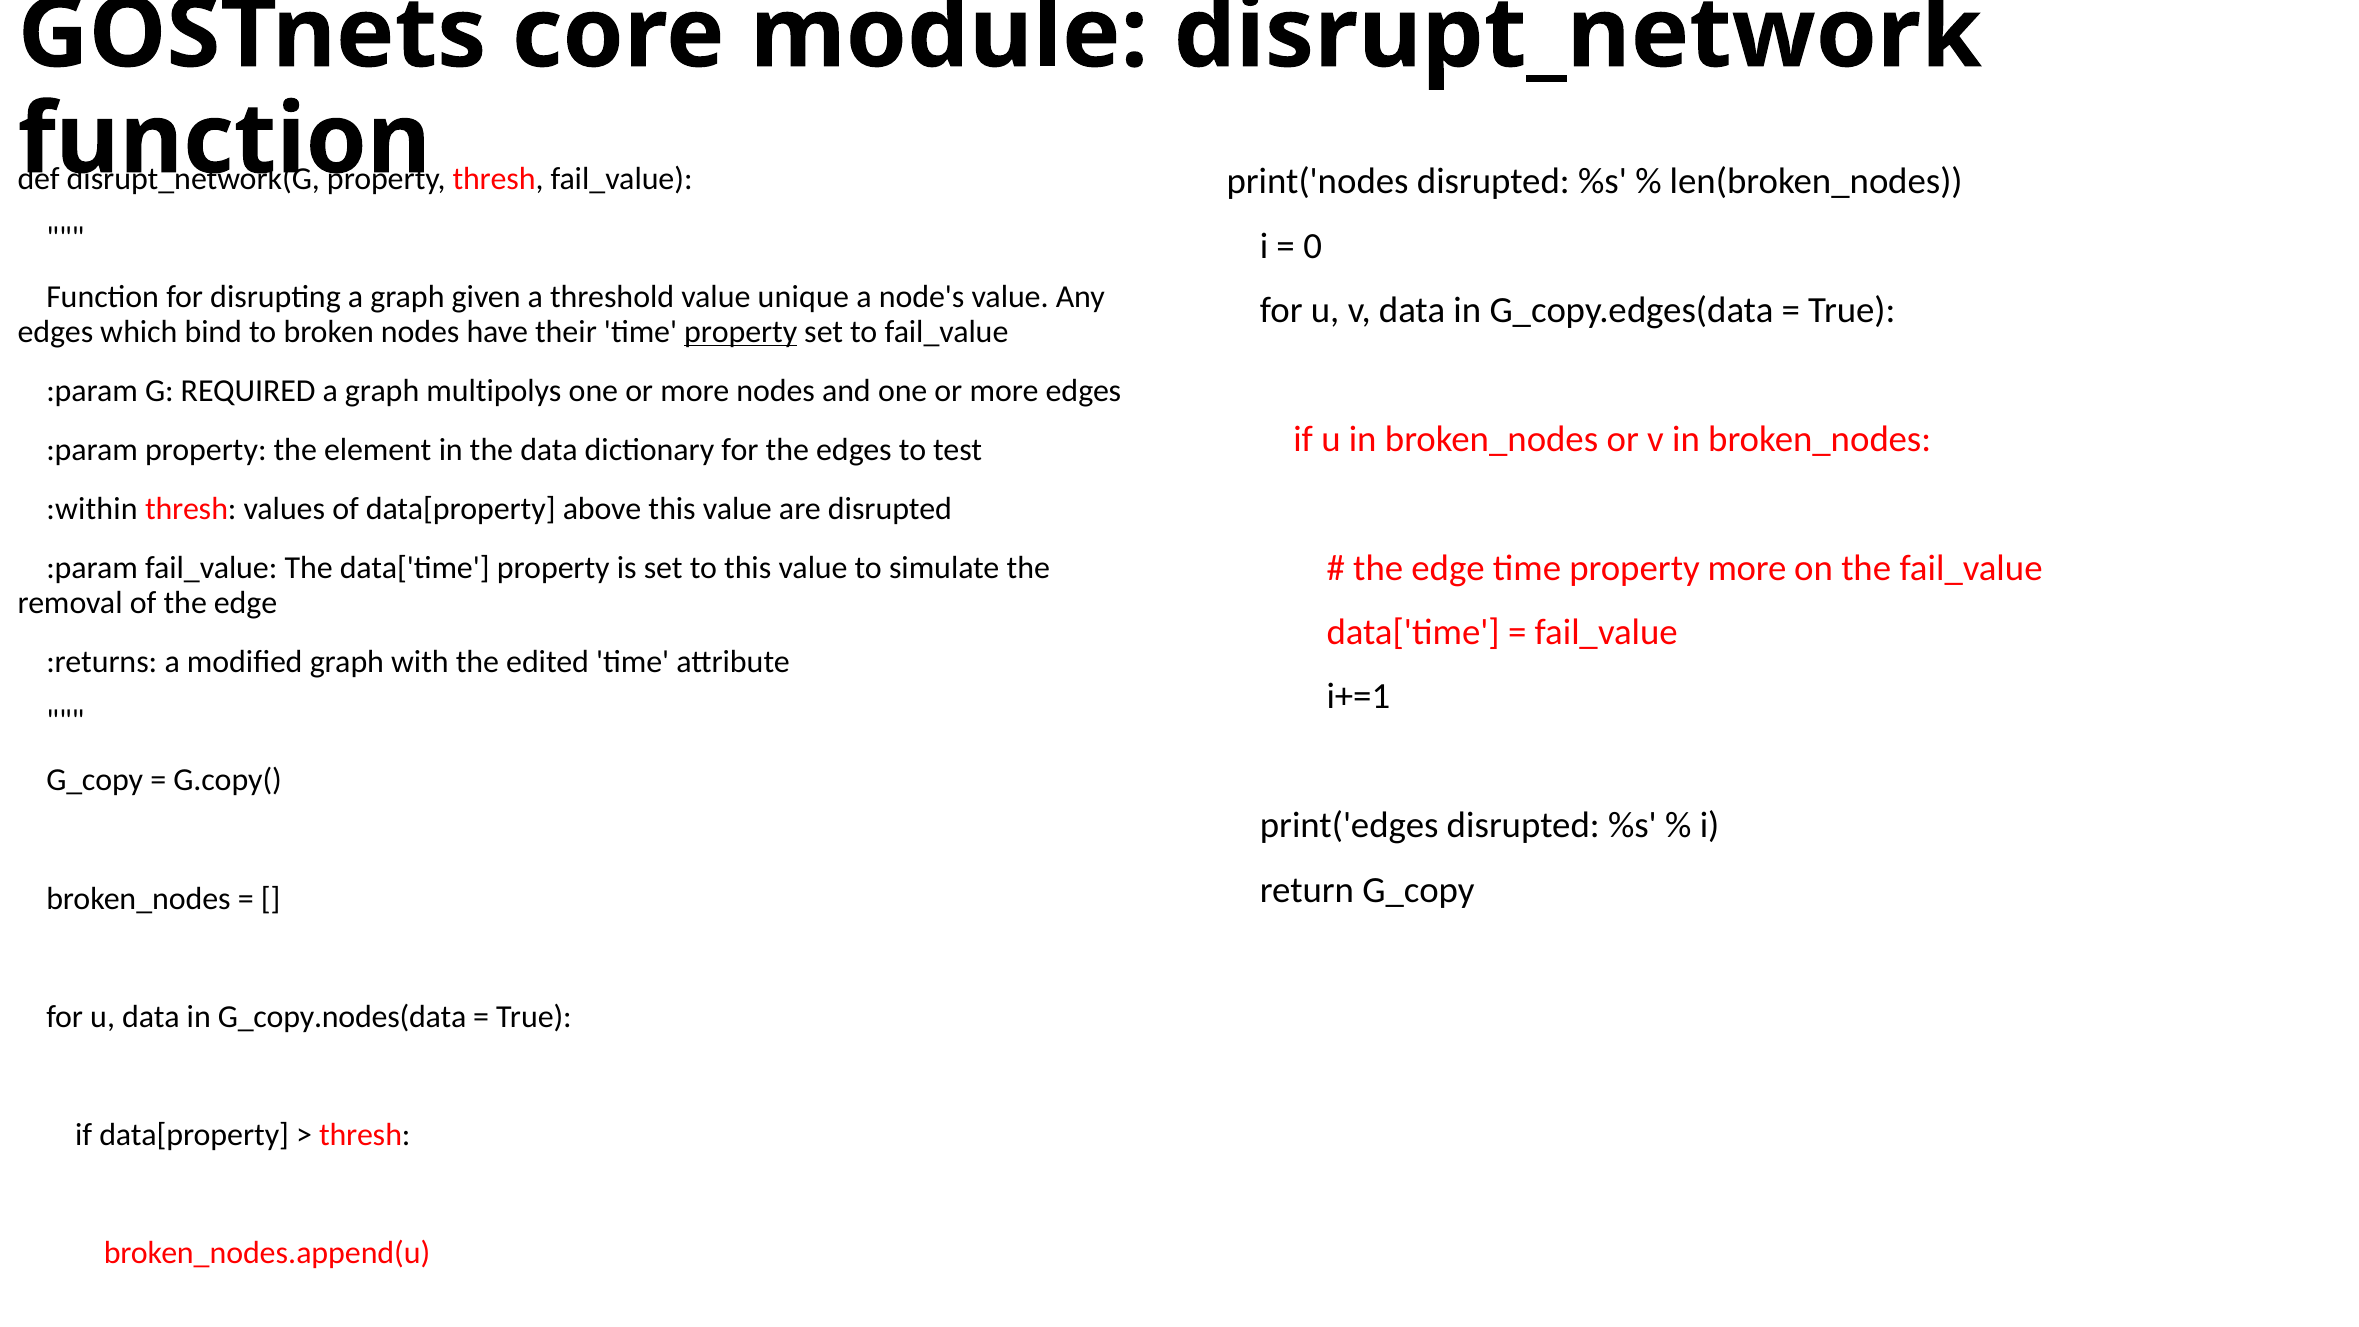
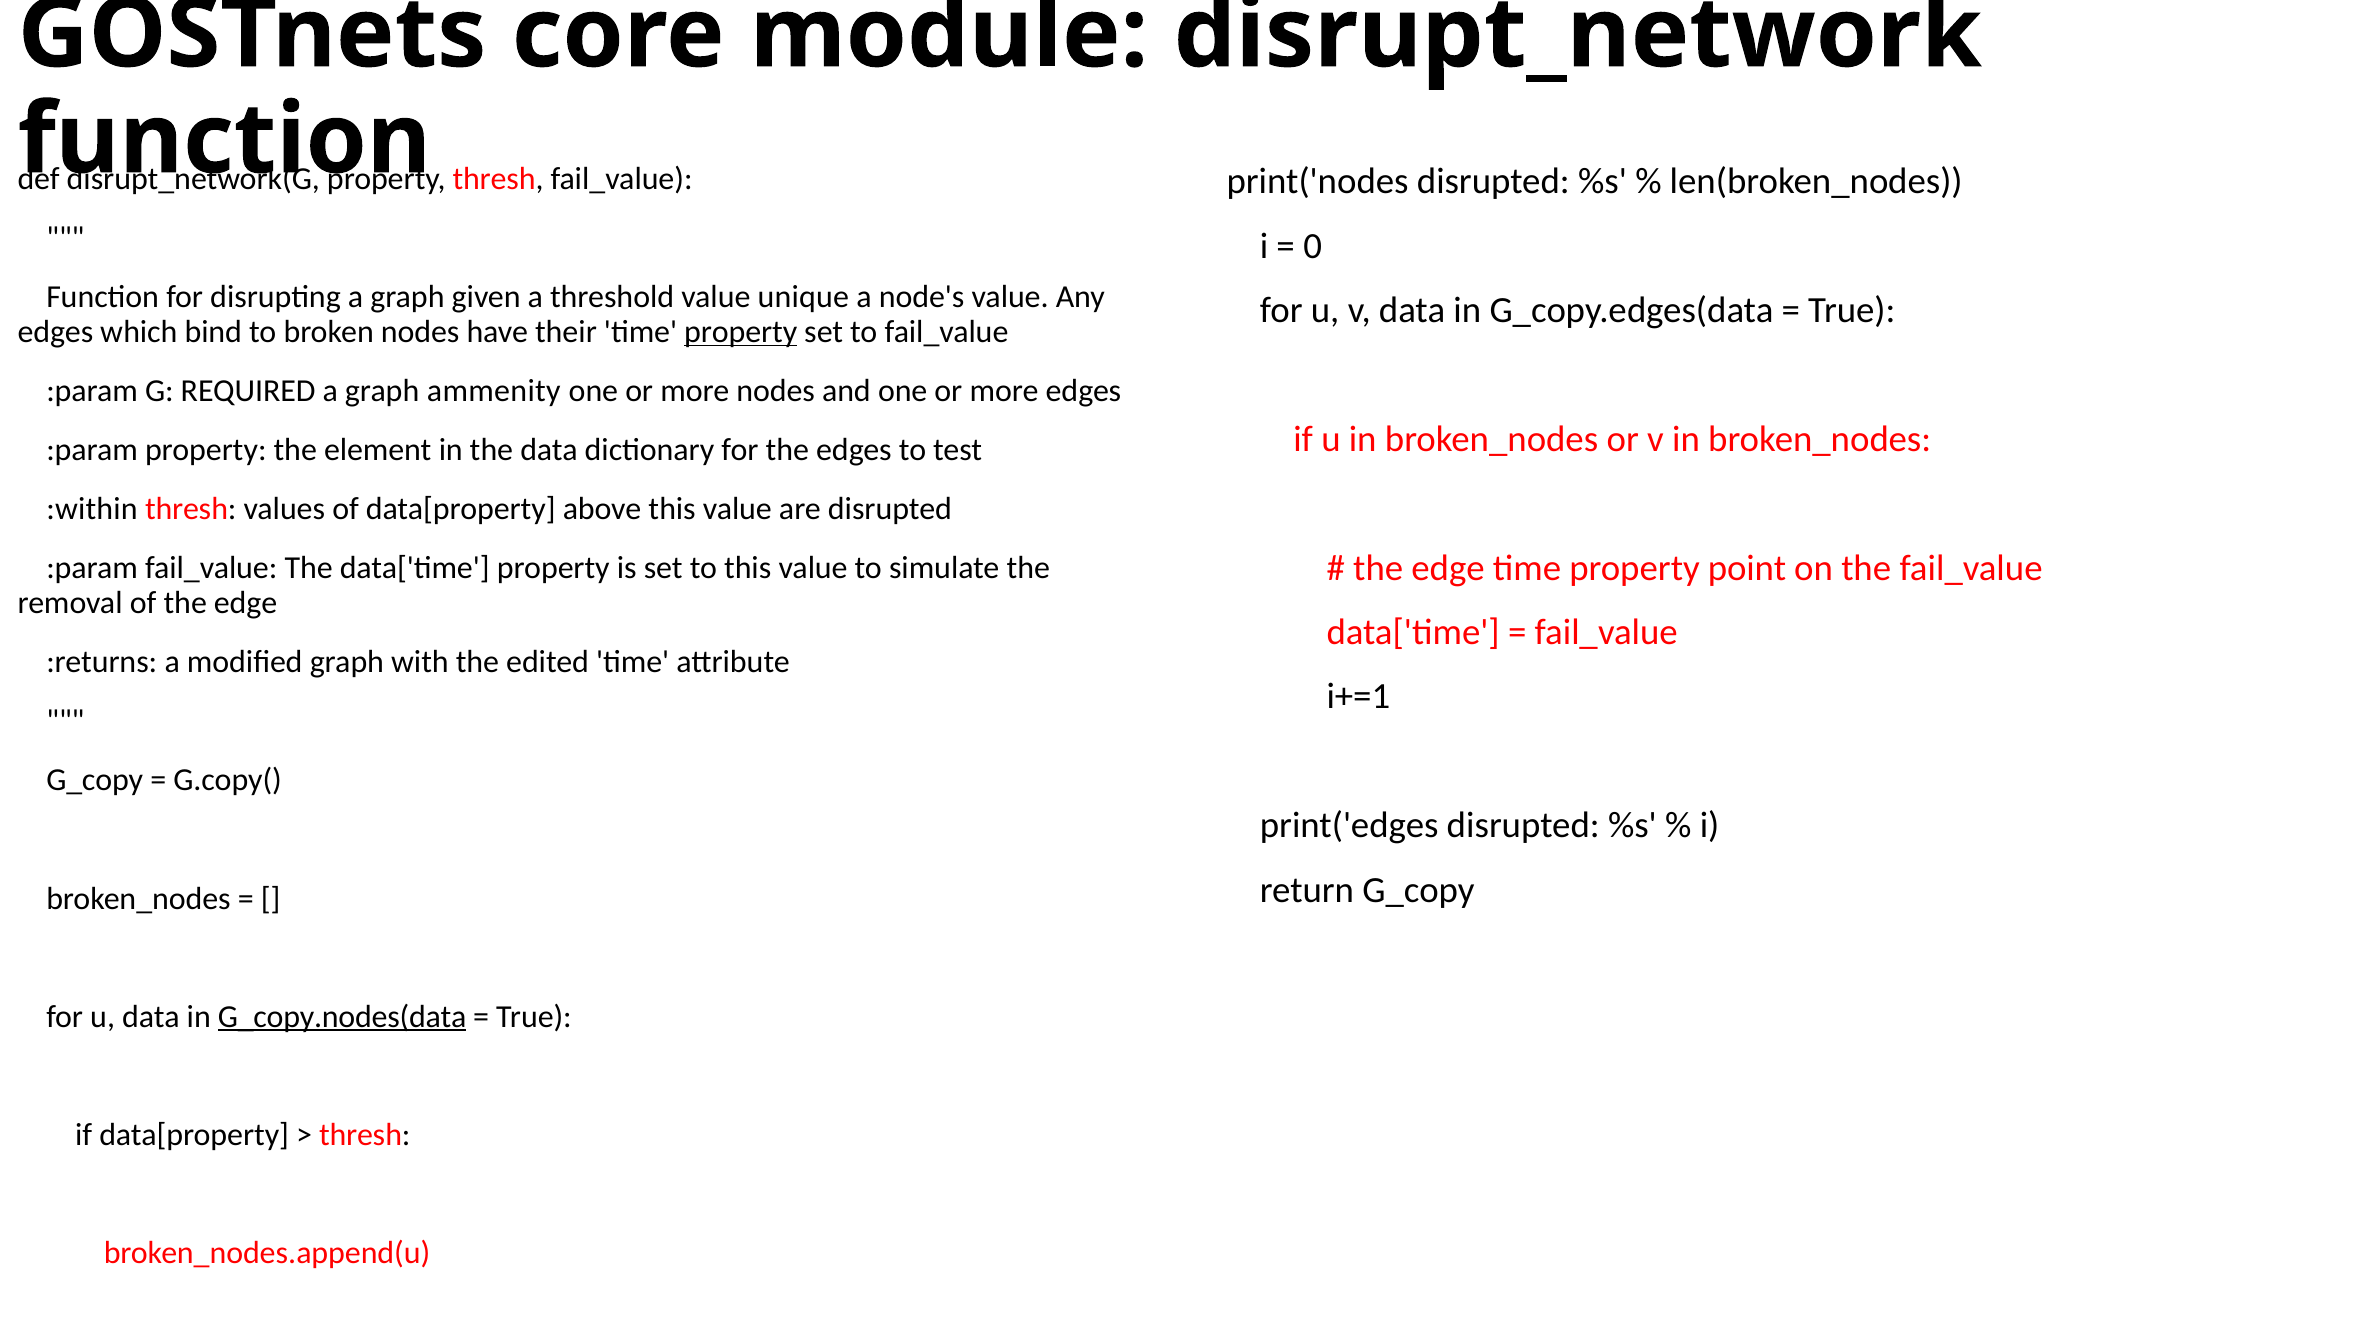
multipolys: multipolys -> ammenity
property more: more -> point
G_copy.nodes(data underline: none -> present
